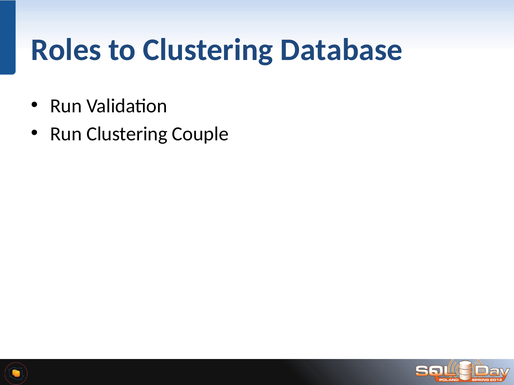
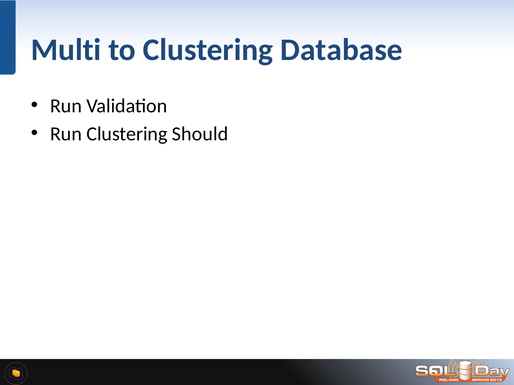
Roles: Roles -> Multi
Couple: Couple -> Should
